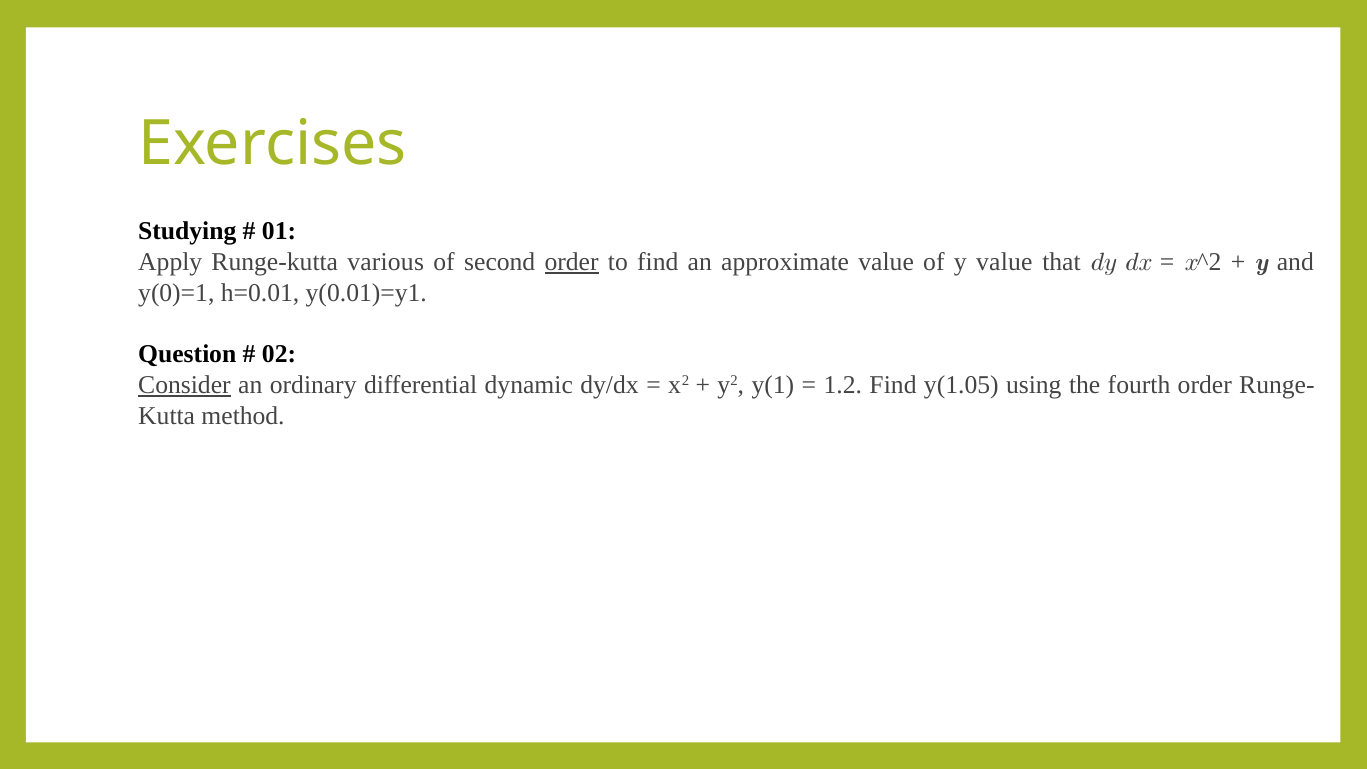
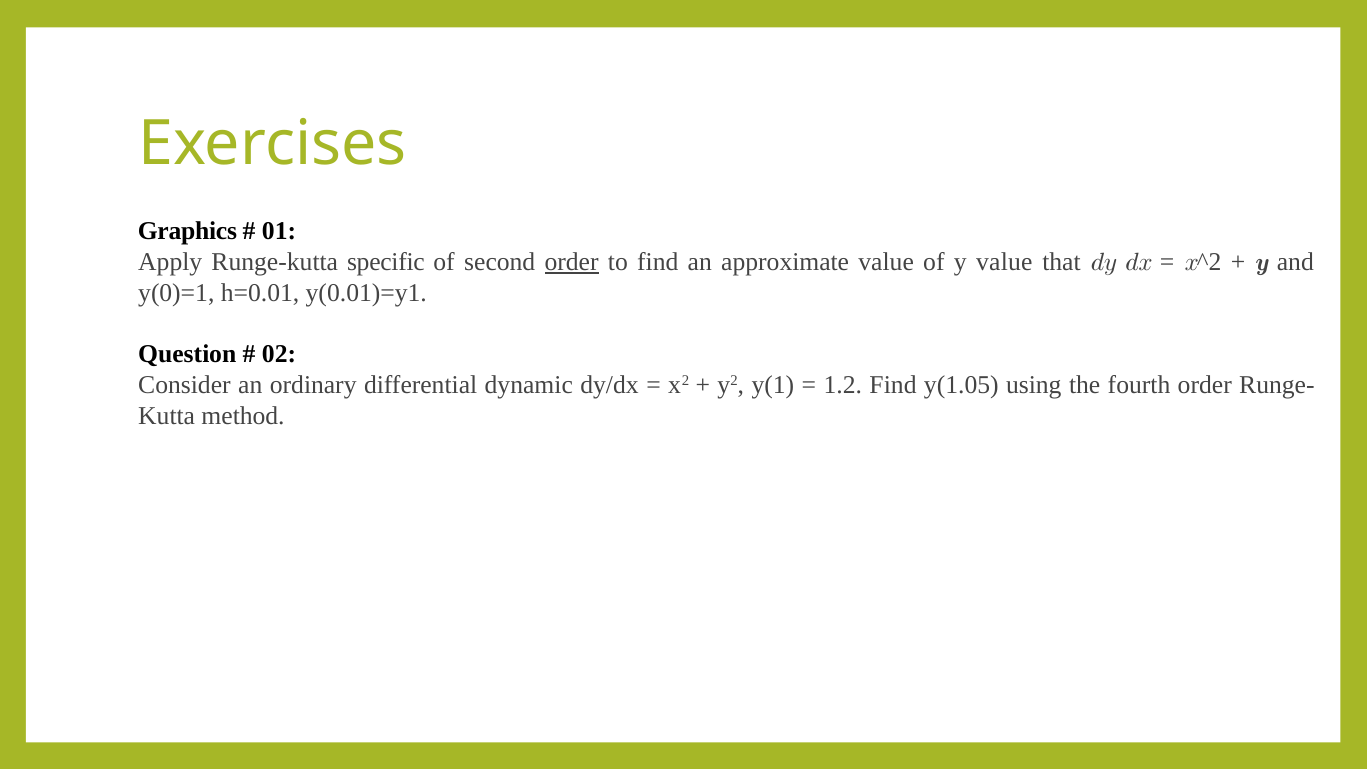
Studying: Studying -> Graphics
various: various -> specific
Consider underline: present -> none
